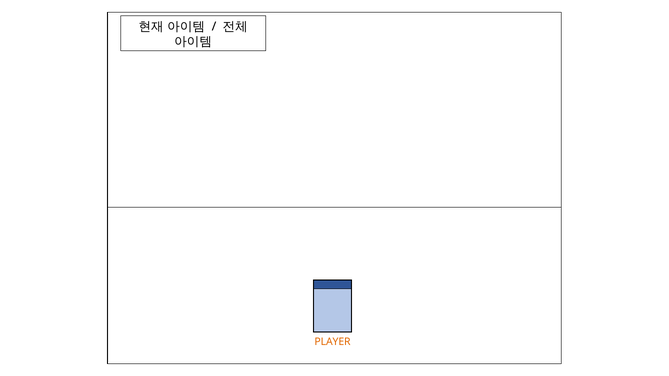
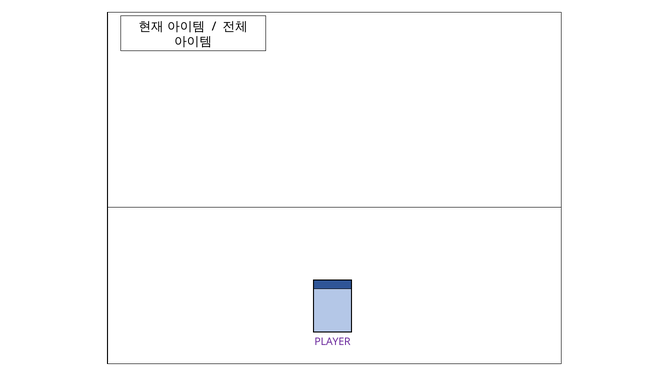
PLAYER colour: orange -> purple
